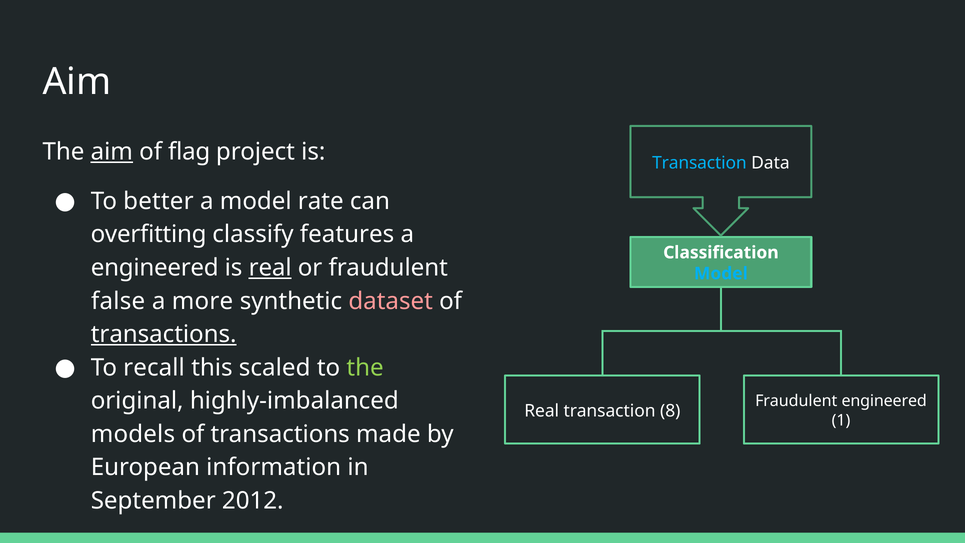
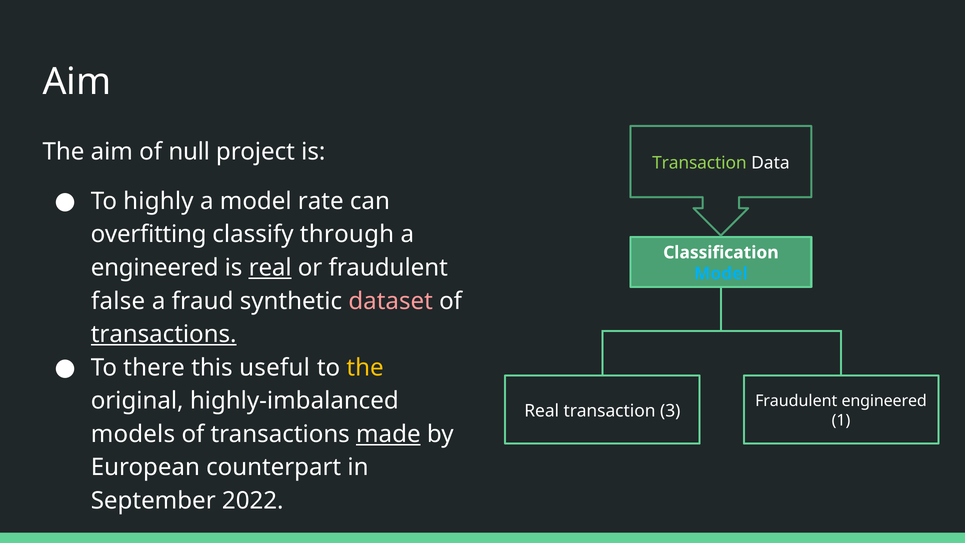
aim at (112, 152) underline: present -> none
flag: flag -> null
Transaction at (699, 163) colour: light blue -> light green
better: better -> highly
features: features -> through
more: more -> fraud
recall: recall -> there
scaled: scaled -> useful
the at (365, 368) colour: light green -> yellow
8: 8 -> 3
made underline: none -> present
information: information -> counterpart
2012: 2012 -> 2022
